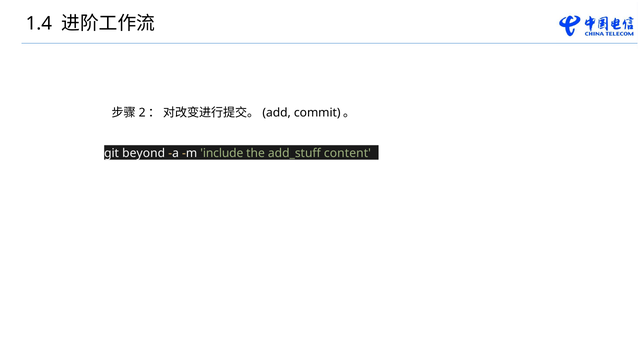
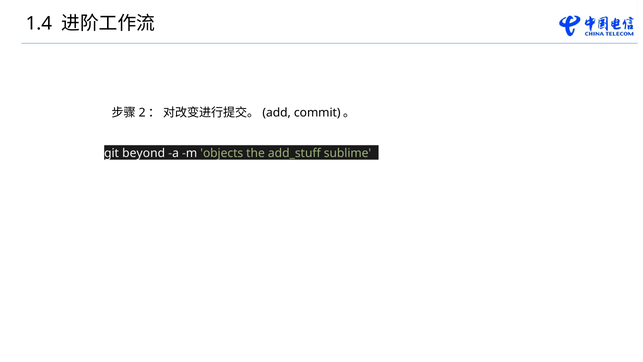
include: include -> objects
content: content -> sublime
